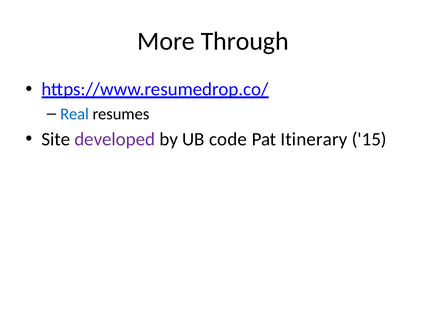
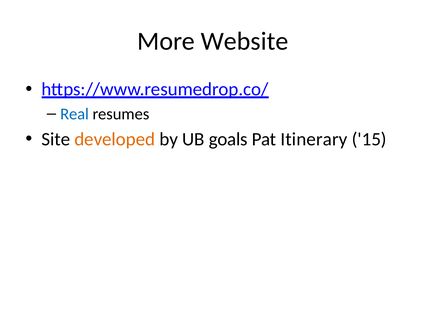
Through: Through -> Website
developed colour: purple -> orange
code: code -> goals
